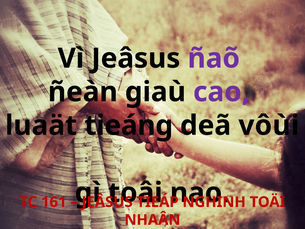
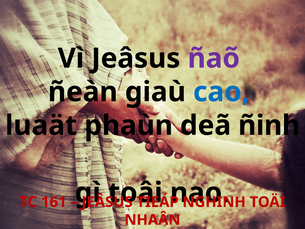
cao colour: purple -> blue
tieáng: tieáng -> phaùn
vôùi: vôùi -> ñinh
